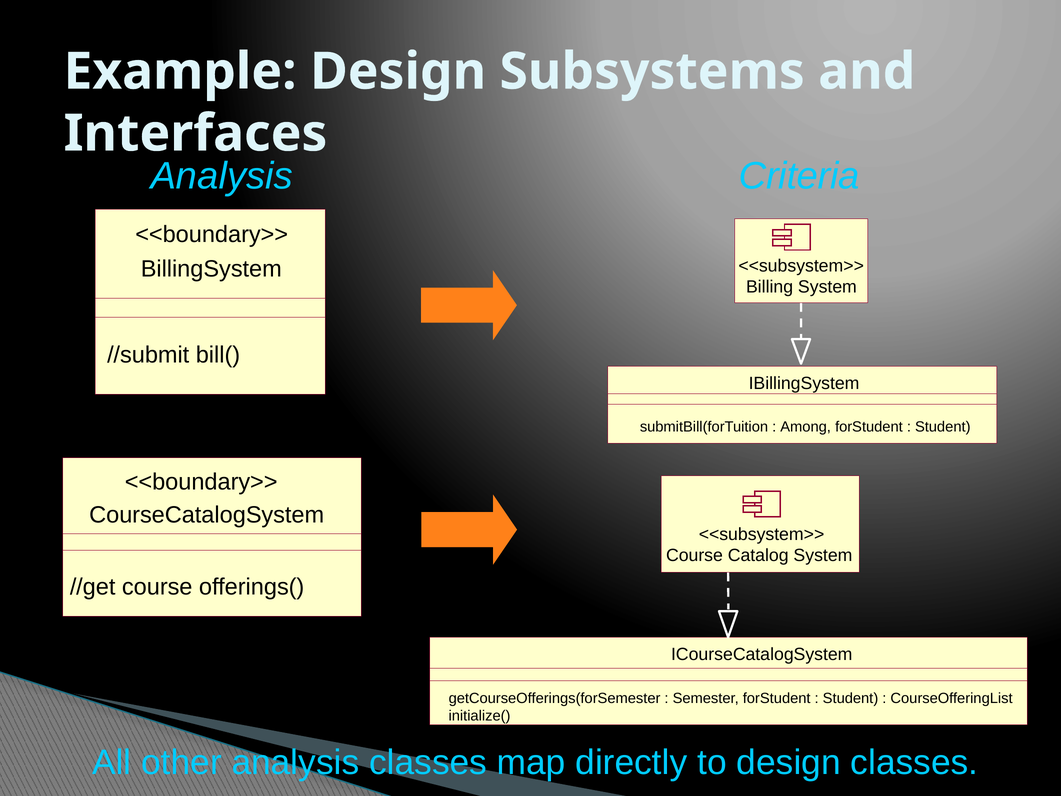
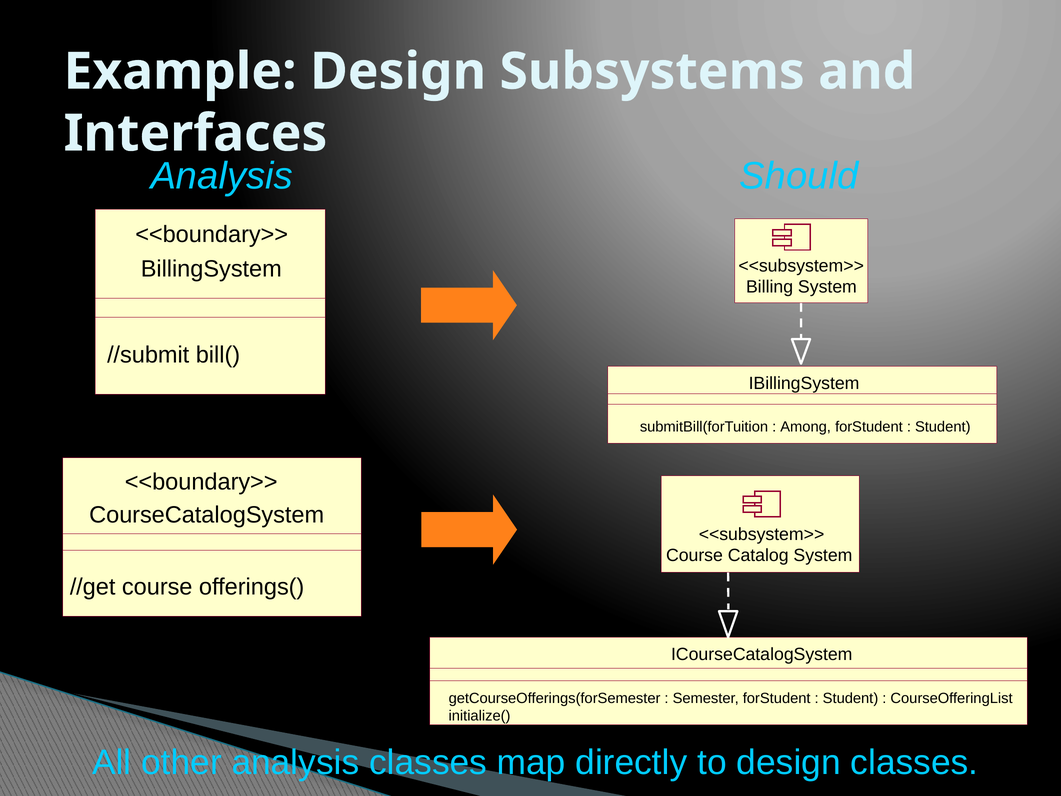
Criteria: Criteria -> Should
